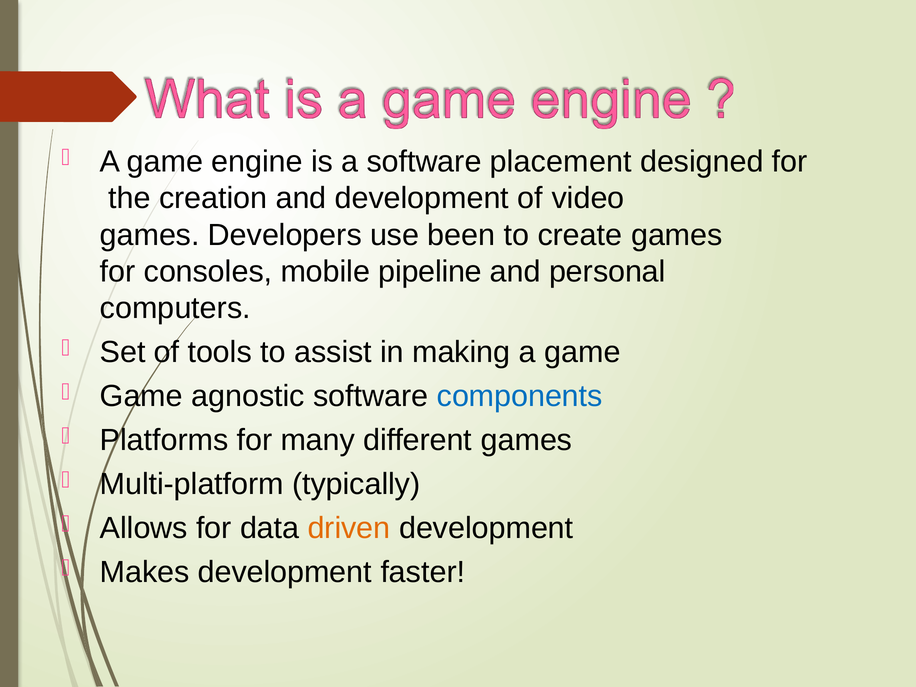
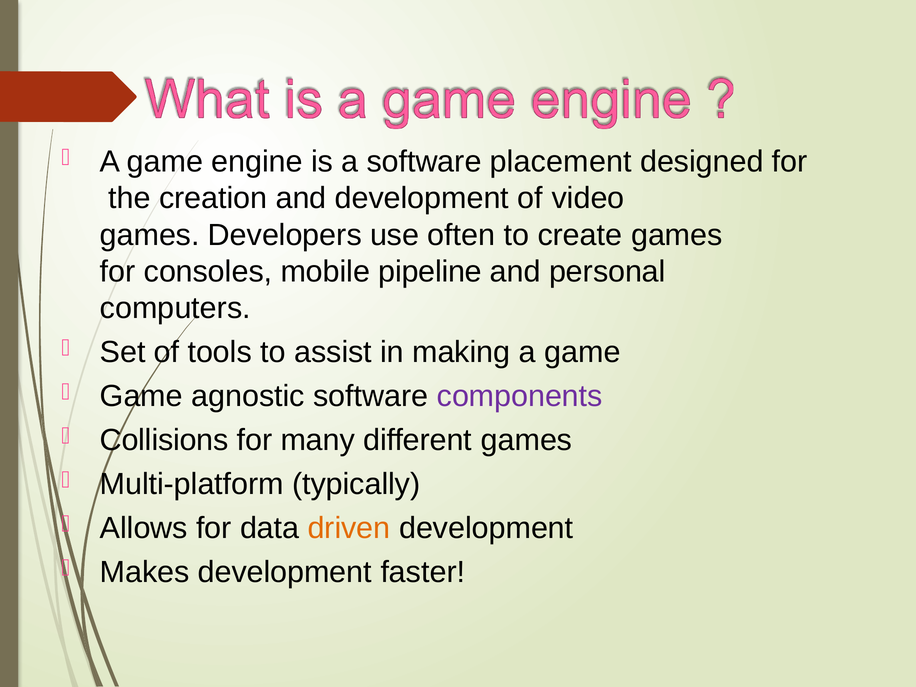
been: been -> often
components colour: blue -> purple
Platforms: Platforms -> Collisions
